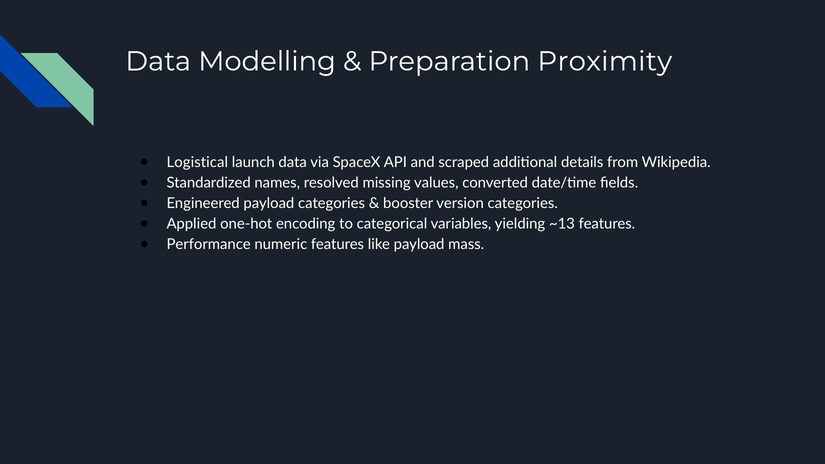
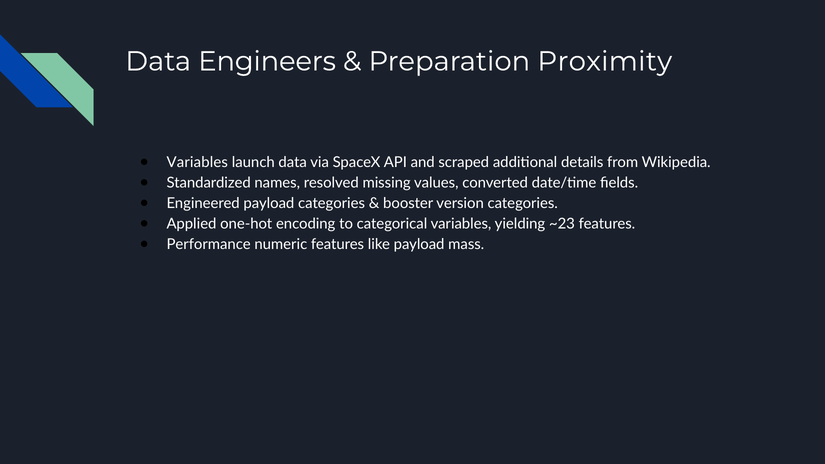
Modelling: Modelling -> Engineers
Logistical at (197, 162): Logistical -> Variables
~13: ~13 -> ~23
